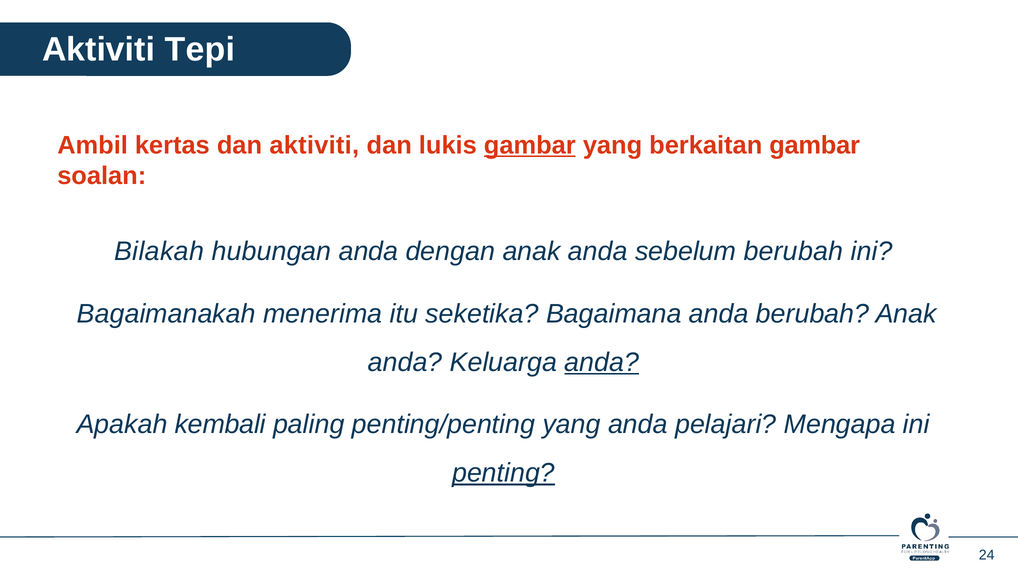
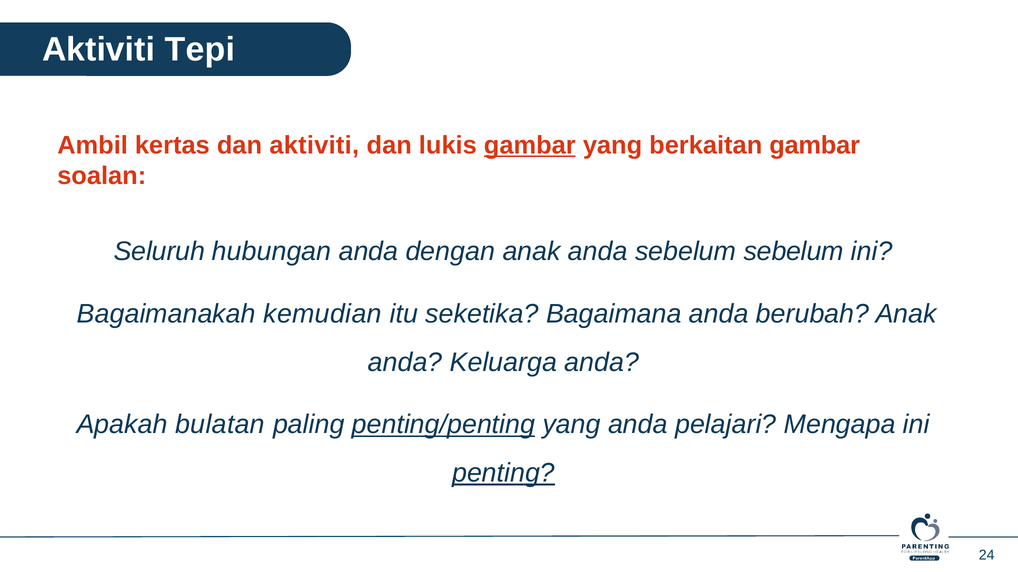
Bilakah: Bilakah -> Seluruh
sebelum berubah: berubah -> sebelum
menerima: menerima -> kemudian
anda at (602, 363) underline: present -> none
kembali: kembali -> bulatan
penting/penting underline: none -> present
